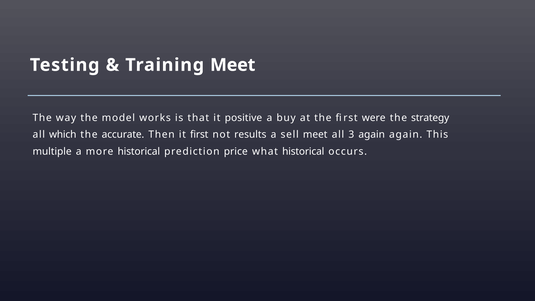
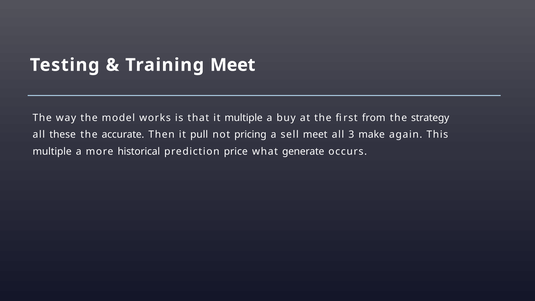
it positive: positive -> multiple
were: were -> from
which: which -> these
it first: first -> pull
results: results -> pricing
3 again: again -> make
what historical: historical -> generate
